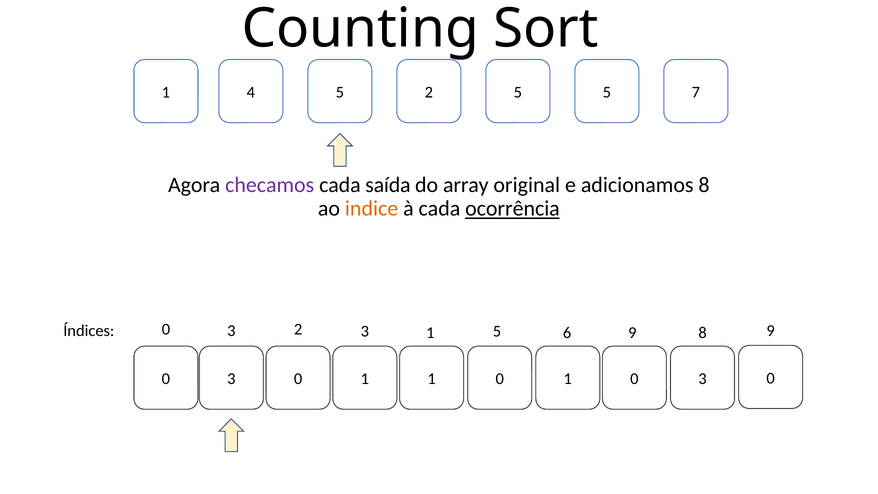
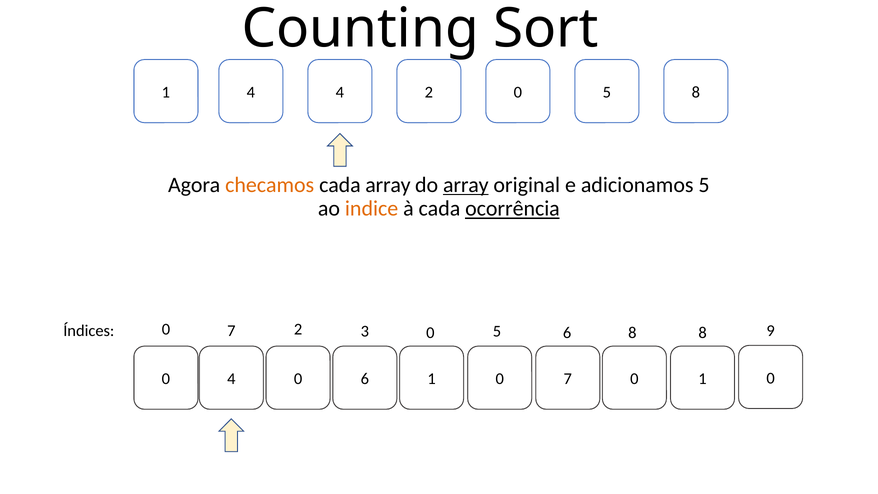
4 5: 5 -> 4
2 5: 5 -> 0
5 7: 7 -> 8
checamos colour: purple -> orange
cada saída: saída -> array
array at (466, 185) underline: none -> present
adicionamos 8: 8 -> 5
Índices 0 3: 3 -> 7
3 1: 1 -> 0
6 9: 9 -> 8
3 at (231, 379): 3 -> 4
1 at (365, 379): 1 -> 6
1 0 1: 1 -> 7
3 at (702, 379): 3 -> 1
